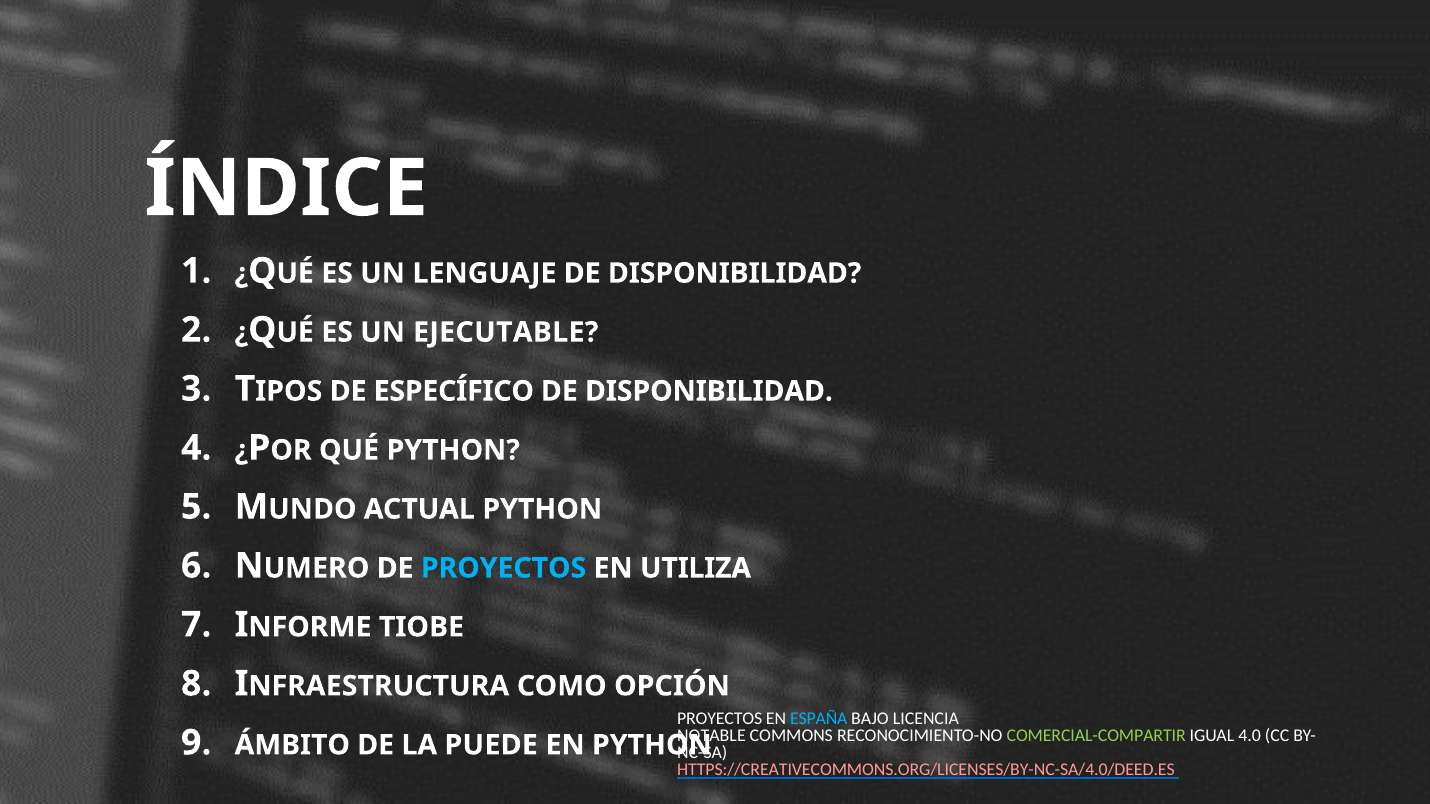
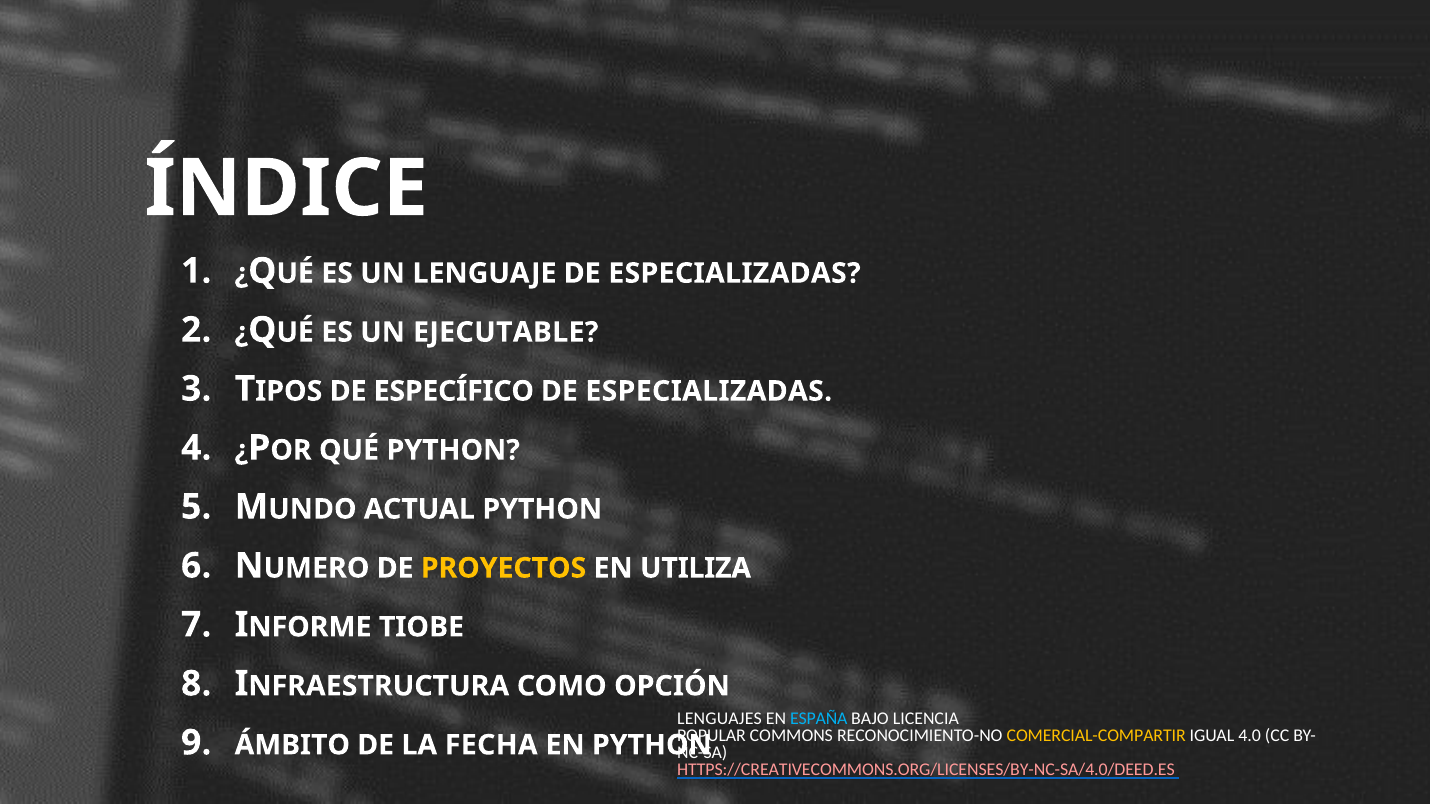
LENGUAJE DE DISPONIBILIDAD: DISPONIBILIDAD -> ESPECIALIZADAS
DISPONIBILIDAD at (709, 391): DISPONIBILIDAD -> ESPECIALIZADAS
PROYECTOS at (504, 568) colour: light blue -> yellow
PROYECTOS at (720, 719): PROYECTOS -> LENGUAJES
NOTABLE: NOTABLE -> POPULAR
COMERCIAL-COMPARTIR colour: light green -> yellow
PUEDE: PUEDE -> FECHA
